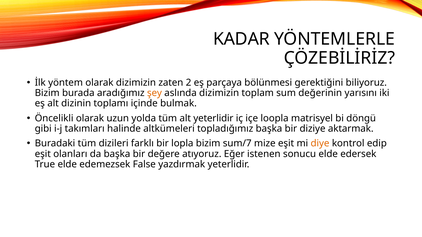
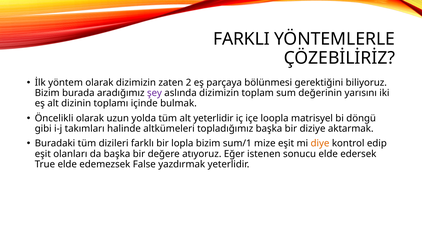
KADAR: KADAR -> FARKLI
şey colour: orange -> purple
sum/7: sum/7 -> sum/1
